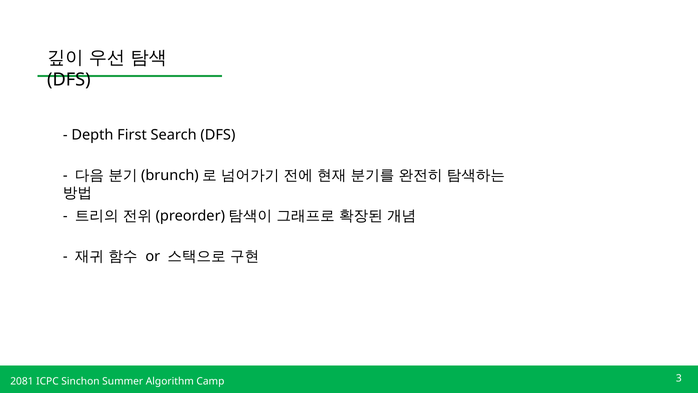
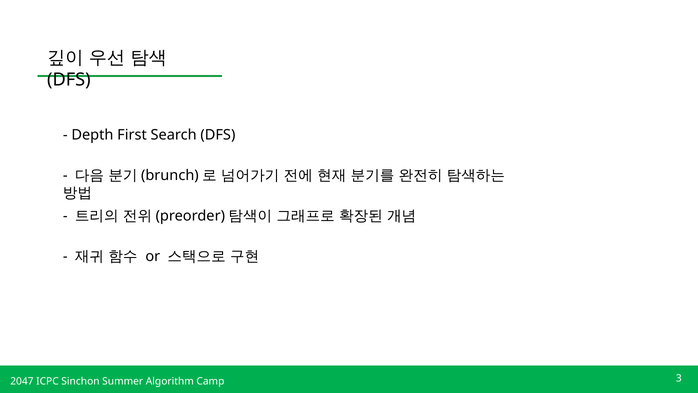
2081: 2081 -> 2047
